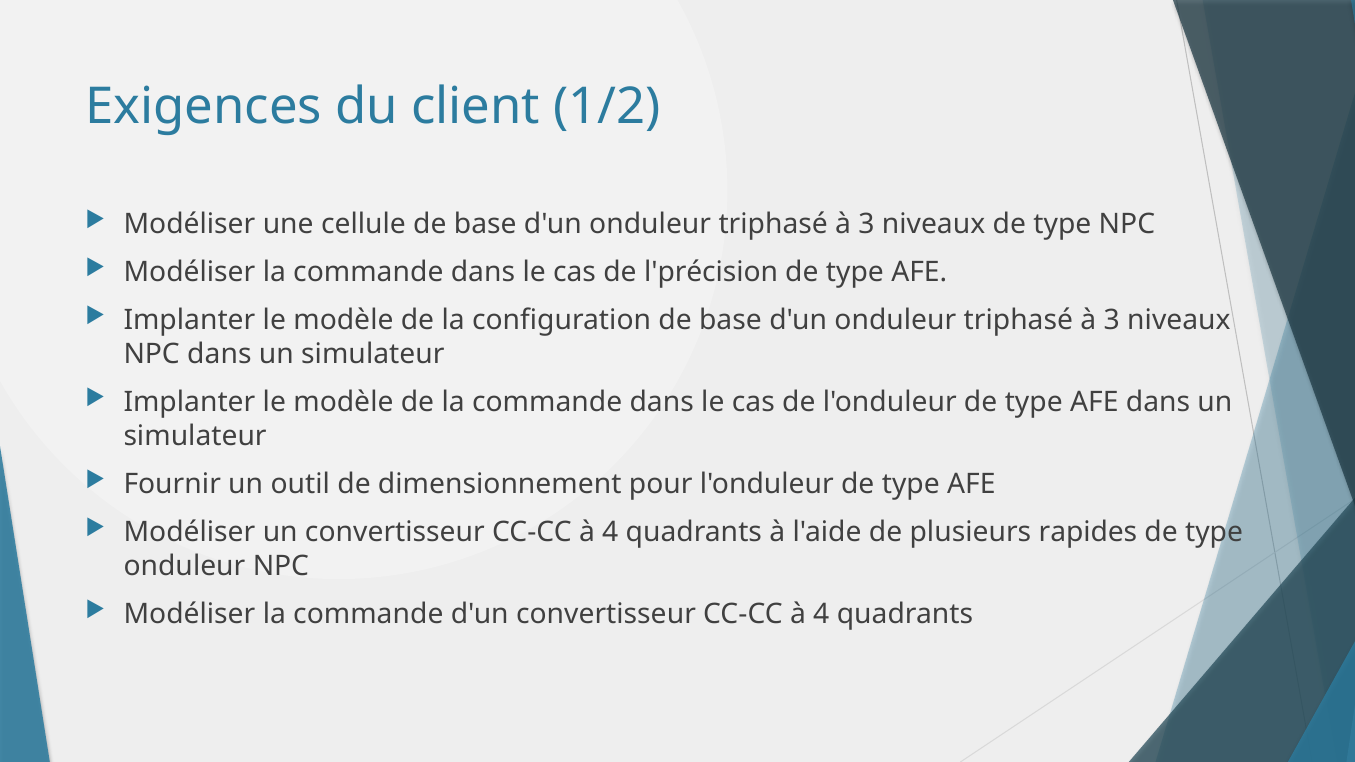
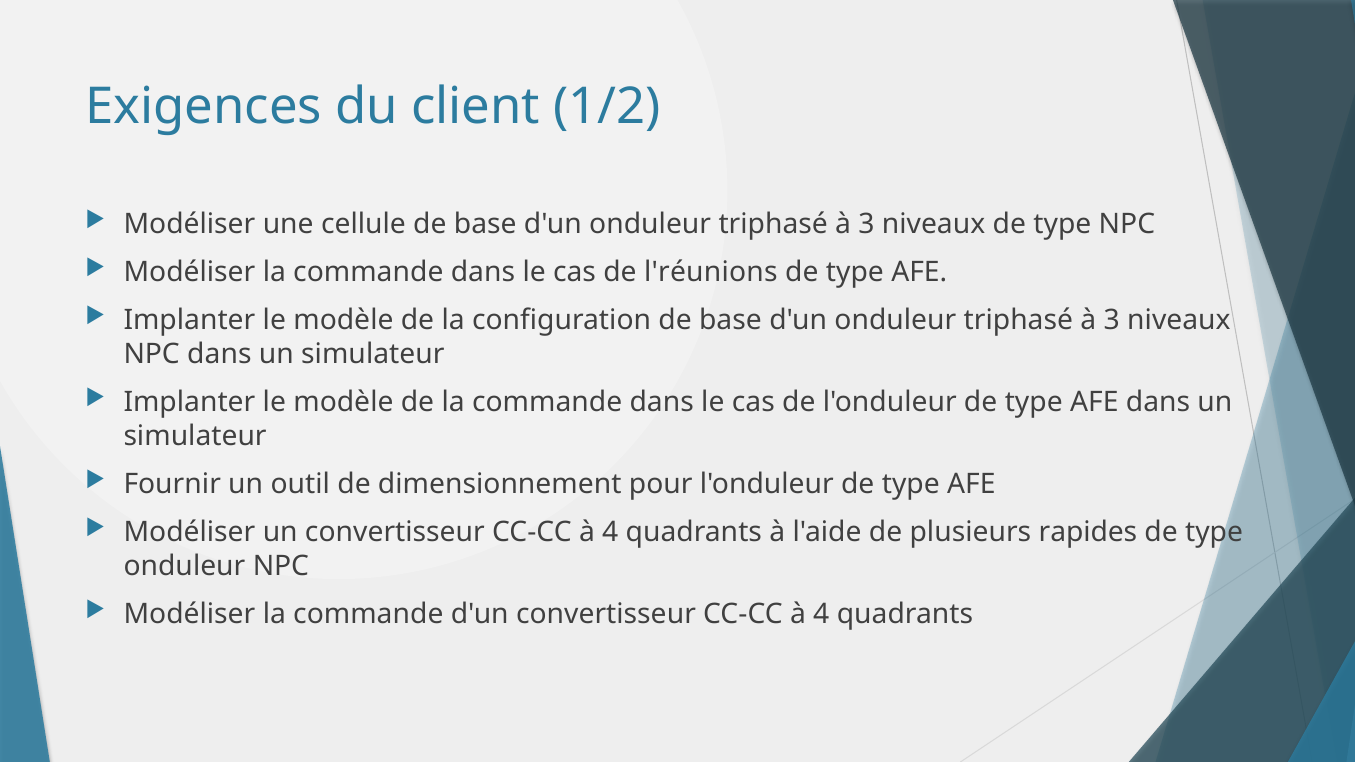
l'précision: l'précision -> l'réunions
